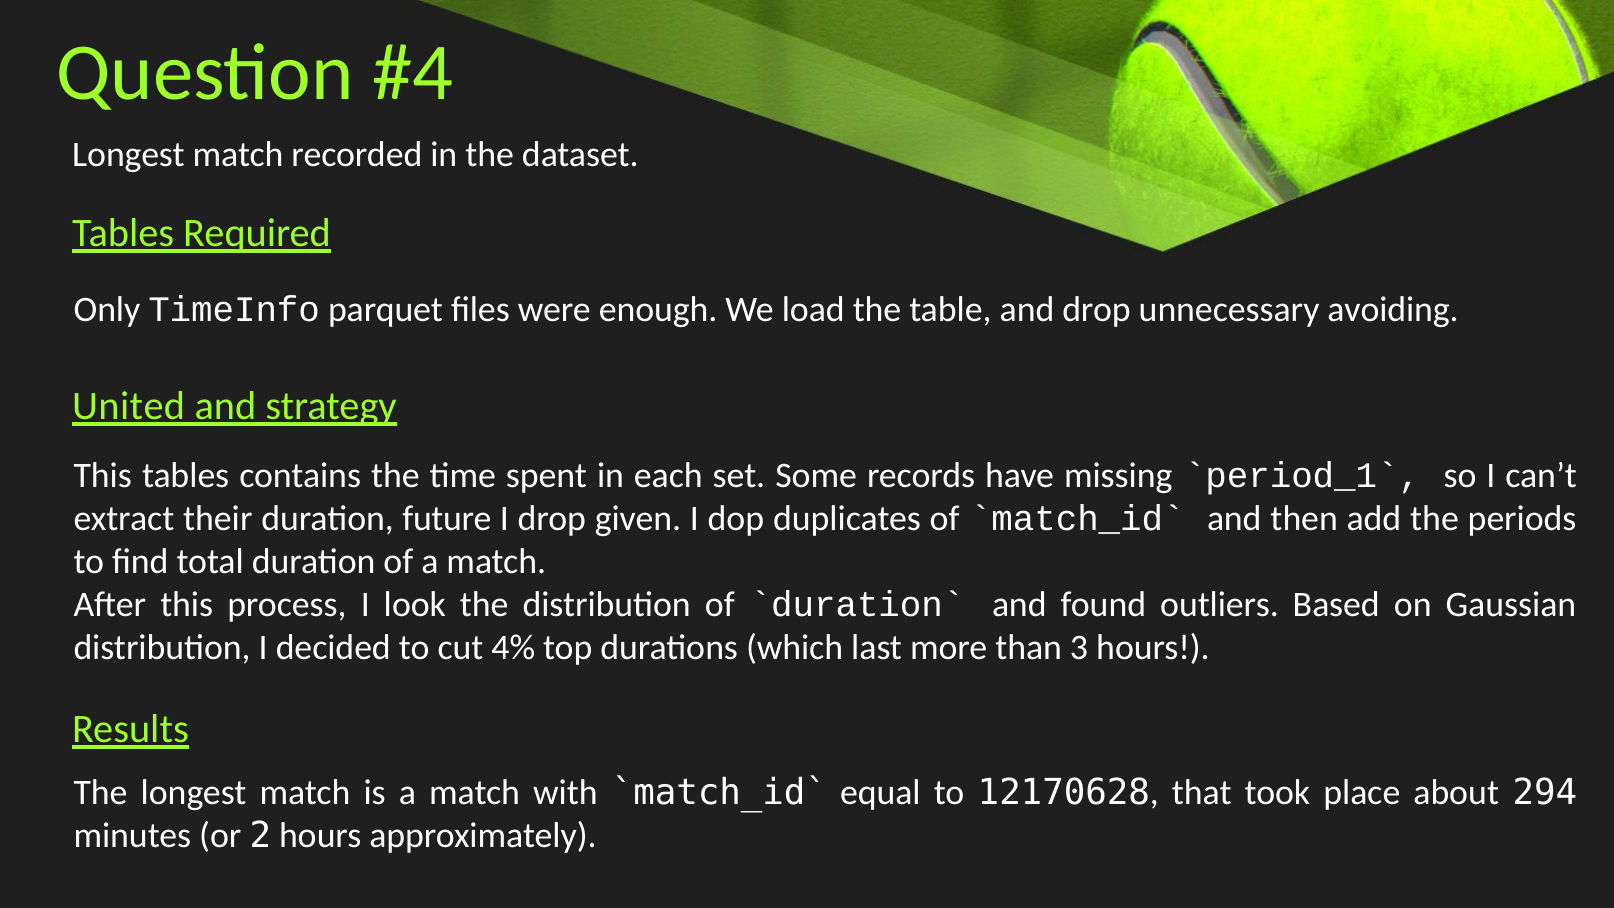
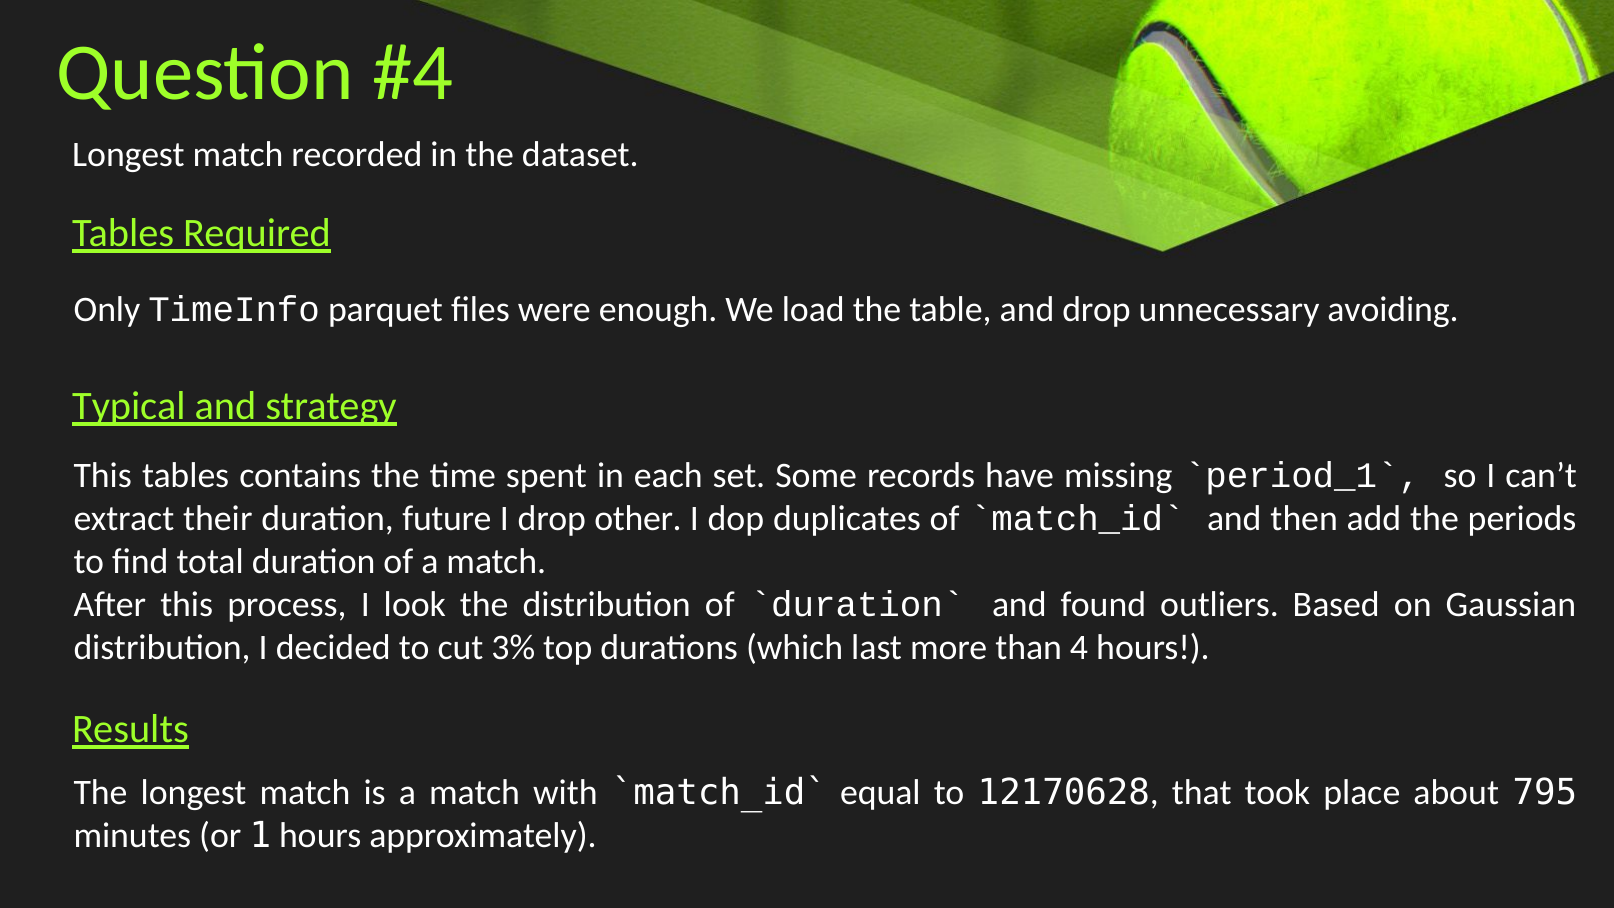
United: United -> Typical
given: given -> other
4%: 4% -> 3%
3: 3 -> 4
294: 294 -> 795
2: 2 -> 1
